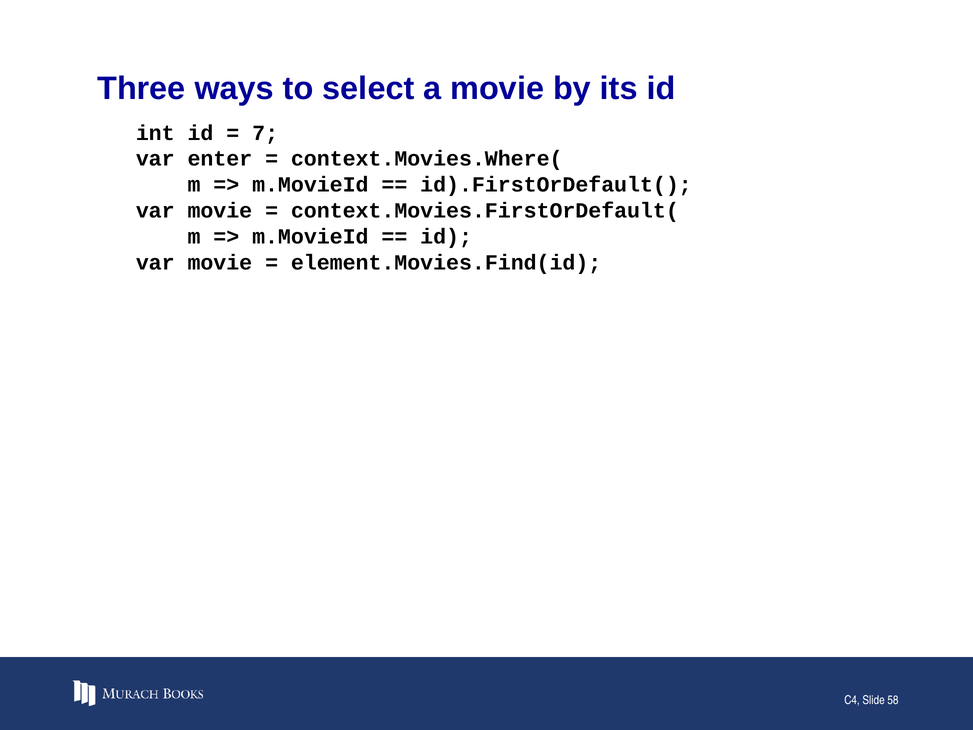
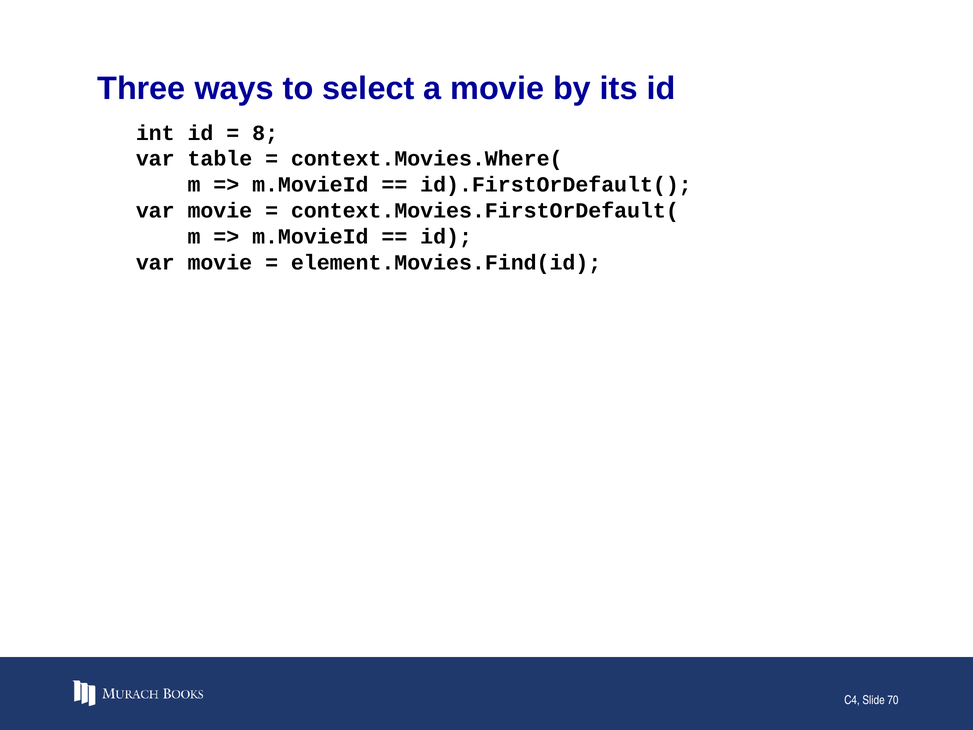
7: 7 -> 8
enter: enter -> table
58: 58 -> 70
